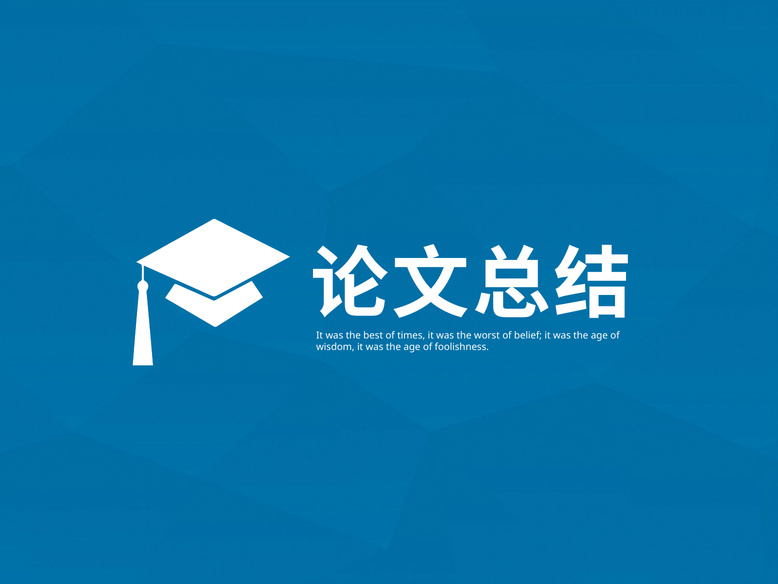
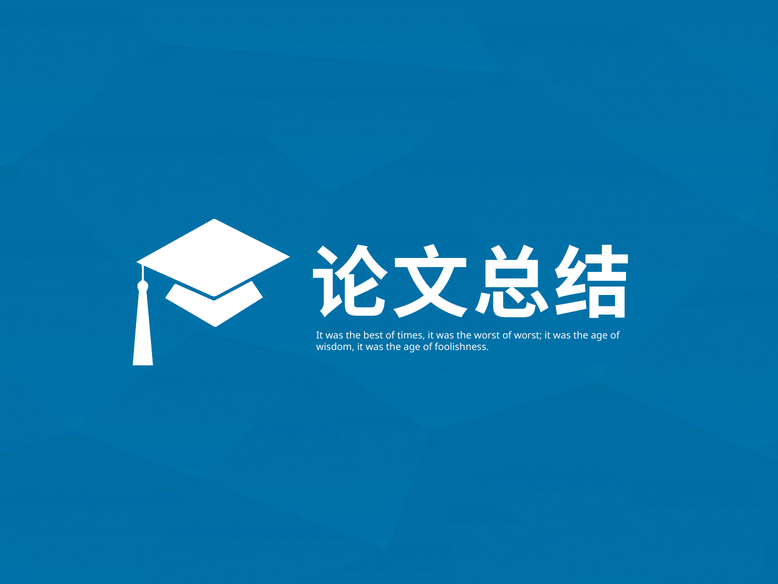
of belief: belief -> worst
